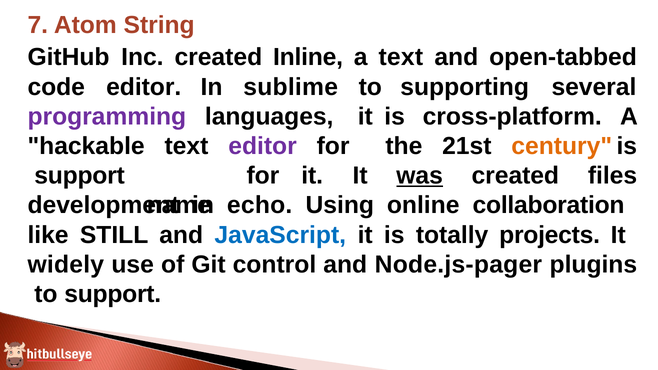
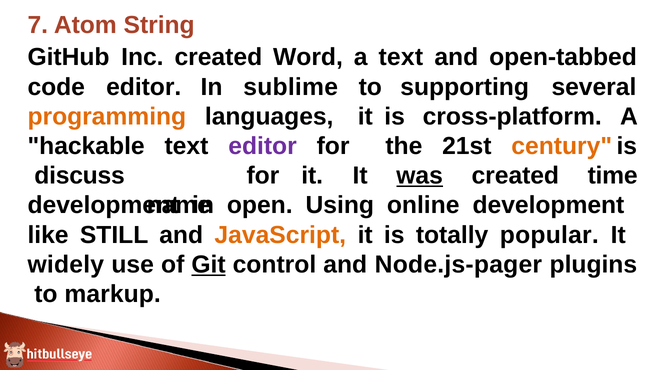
Inline: Inline -> Word
programming colour: purple -> orange
support at (80, 176): support -> discuss
files: files -> time
echo: echo -> open
online collaboration: collaboration -> development
JavaScript colour: blue -> orange
projects: projects -> popular
Git underline: none -> present
to support: support -> markup
